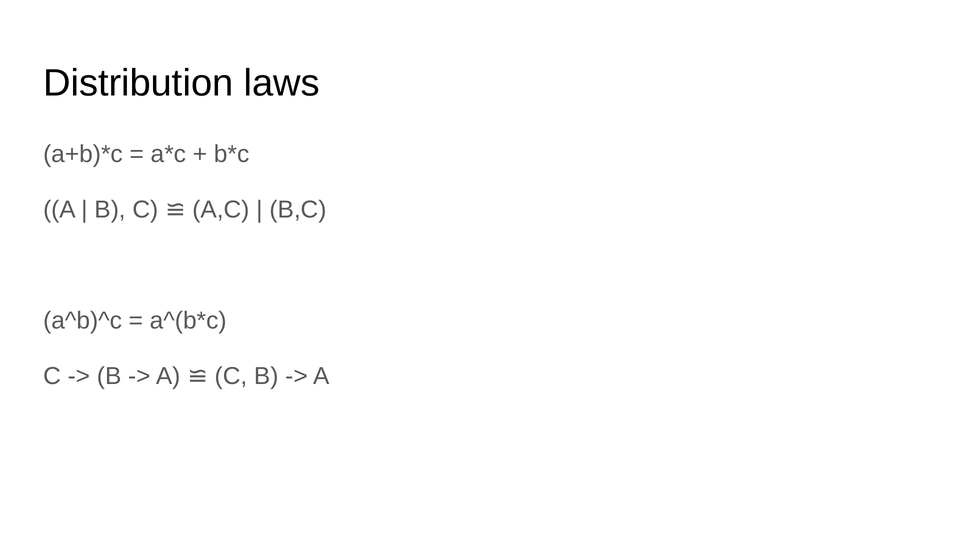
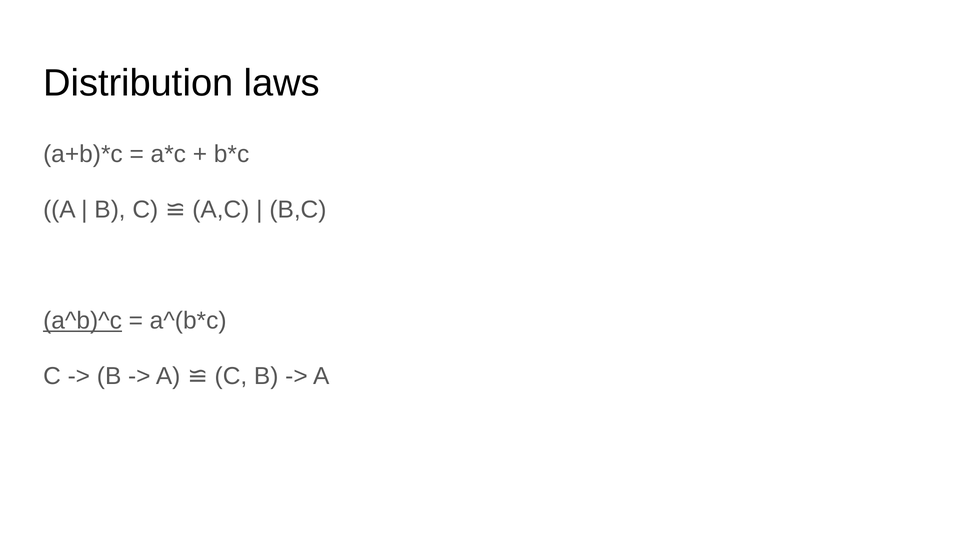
a^b)^c underline: none -> present
